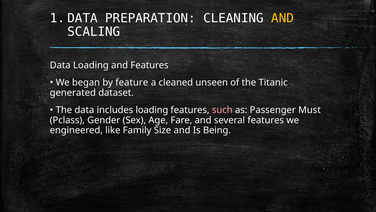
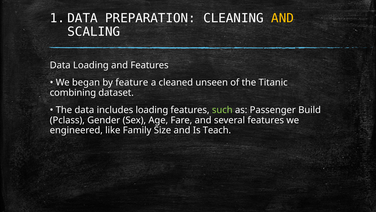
generated: generated -> combining
such colour: pink -> light green
Must: Must -> Build
Being: Being -> Teach
